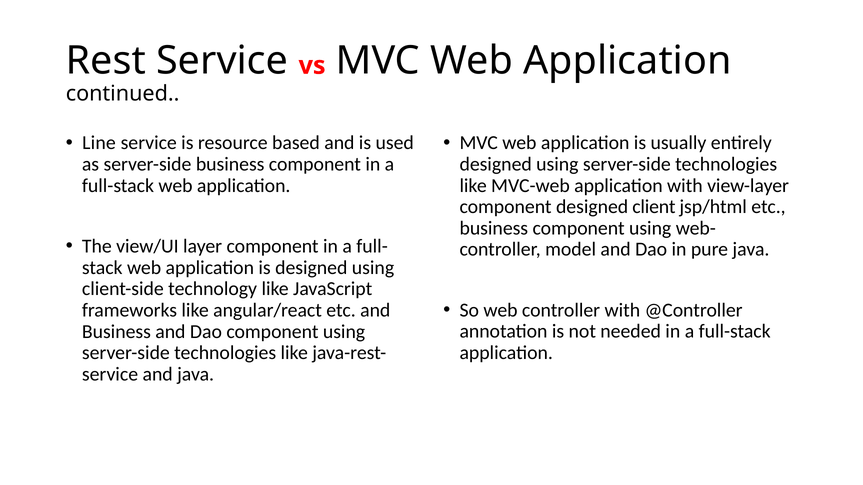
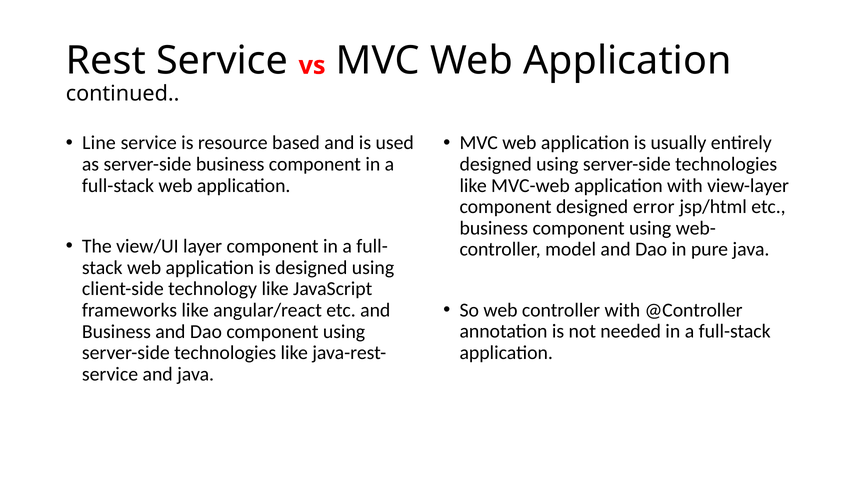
client: client -> error
